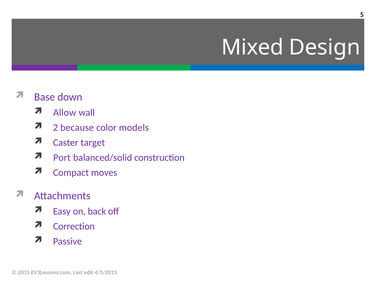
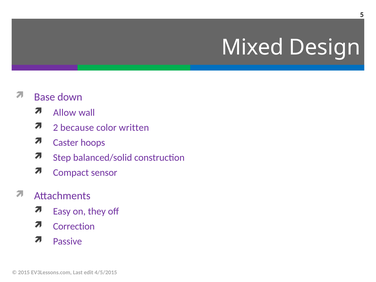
models: models -> written
target: target -> hoops
Port: Port -> Step
moves: moves -> sensor
back: back -> they
